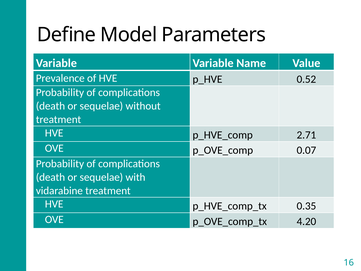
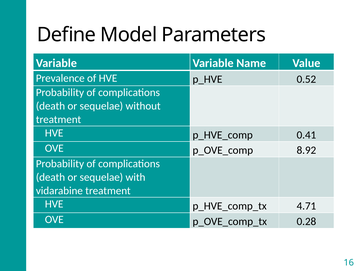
2.71: 2.71 -> 0.41
0.07: 0.07 -> 8.92
0.35: 0.35 -> 4.71
4.20: 4.20 -> 0.28
